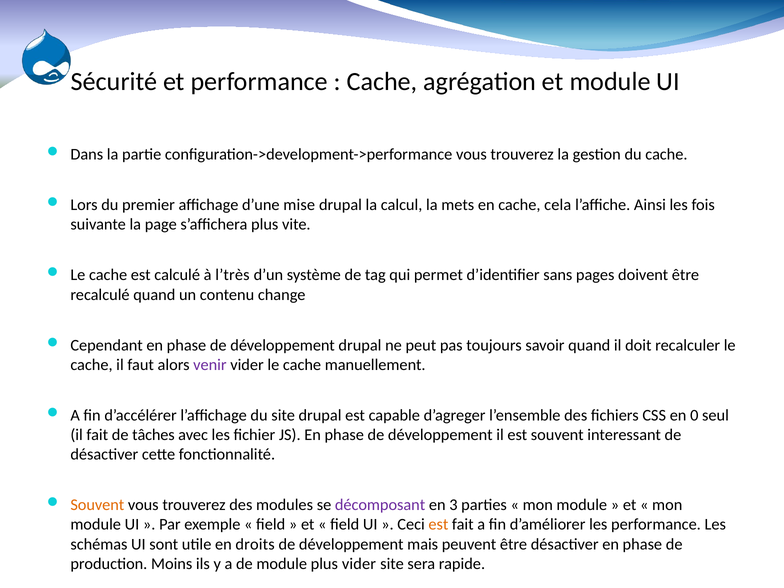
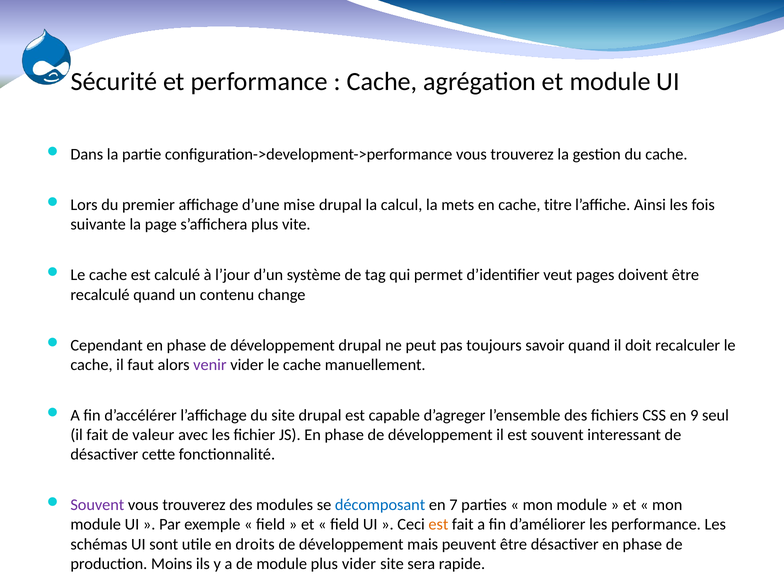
cela: cela -> titre
l’très: l’très -> l’jour
sans: sans -> veut
0: 0 -> 9
tâches: tâches -> valeur
Souvent at (97, 505) colour: orange -> purple
décomposant colour: purple -> blue
3: 3 -> 7
